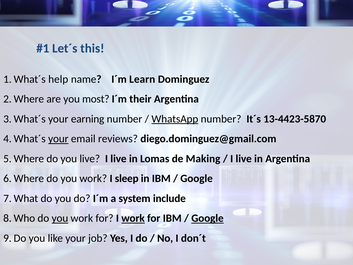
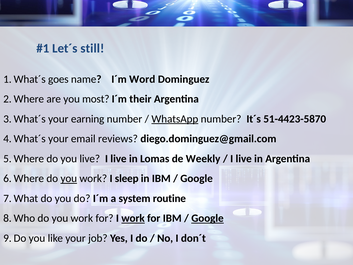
this: this -> still
help: help -> goes
Learn: Learn -> Word
13-4423-5870: 13-4423-5870 -> 51-4423-5870
your at (58, 139) underline: present -> none
Making: Making -> Weekly
you at (69, 178) underline: none -> present
include: include -> routine
you at (60, 218) underline: present -> none
